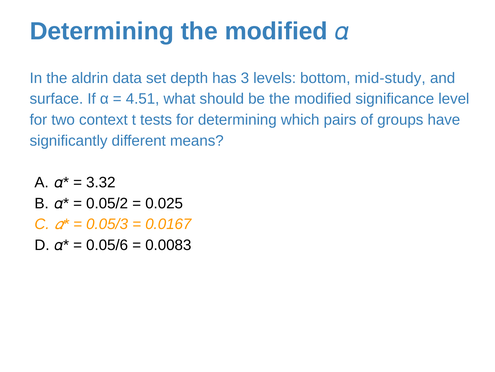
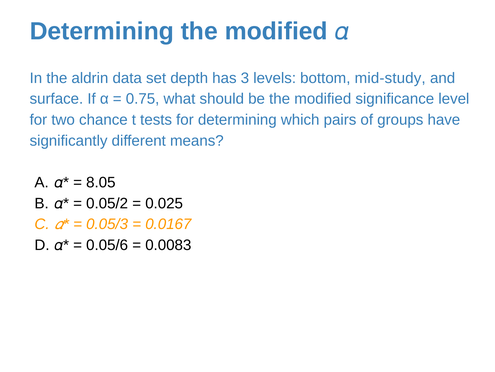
4.51: 4.51 -> 0.75
context: context -> chance
3.32: 3.32 -> 8.05
